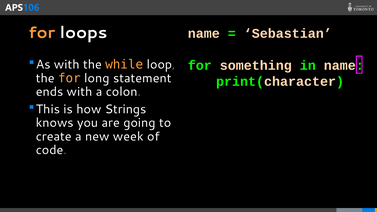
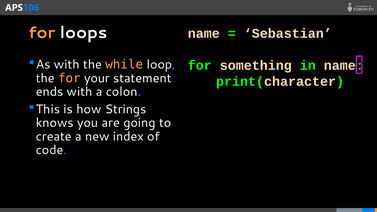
long: long -> your
week: week -> index
